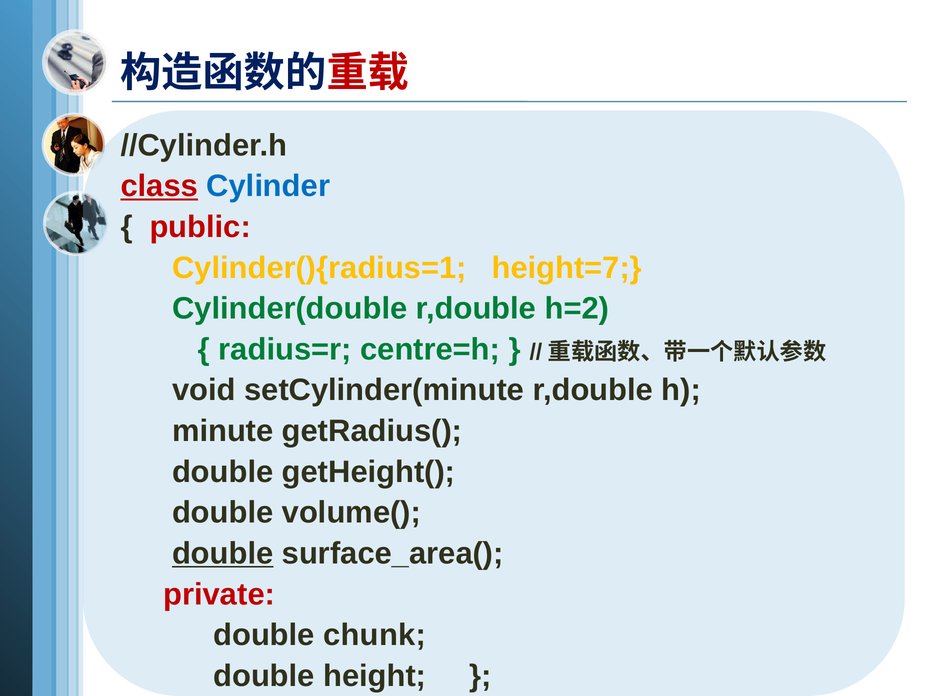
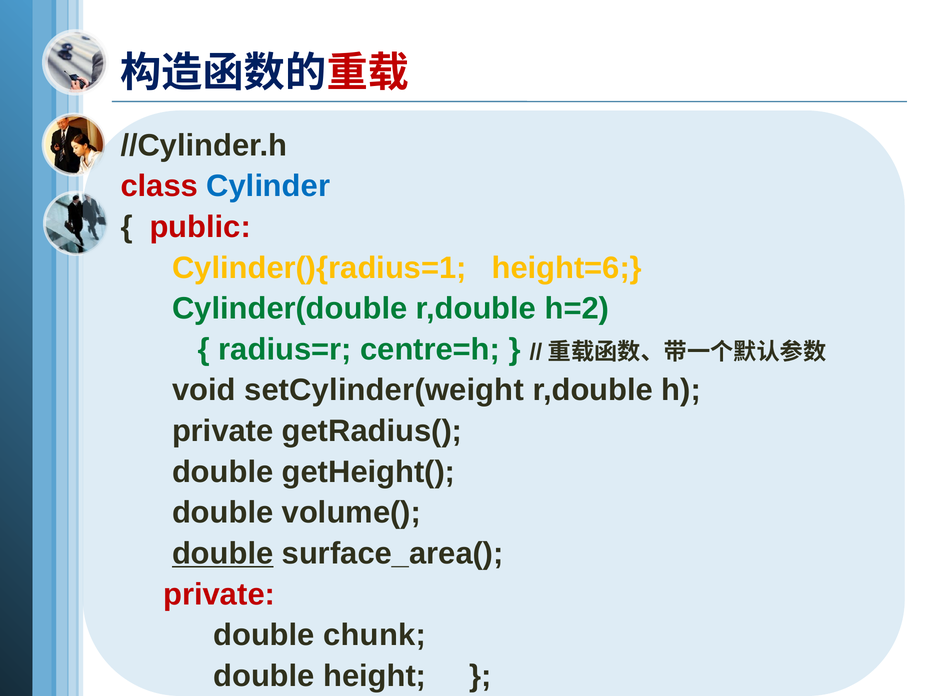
class underline: present -> none
height=7: height=7 -> height=6
setCylinder(minute: setCylinder(minute -> setCylinder(weight
minute at (223, 431): minute -> private
